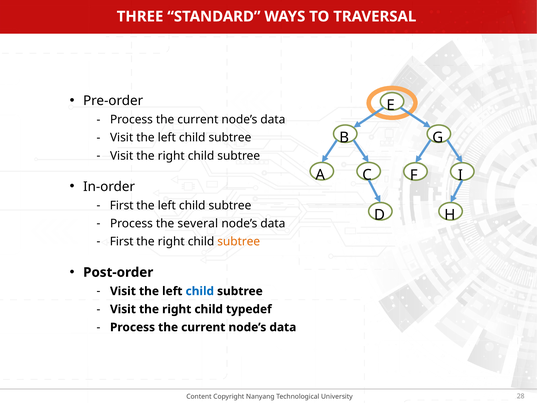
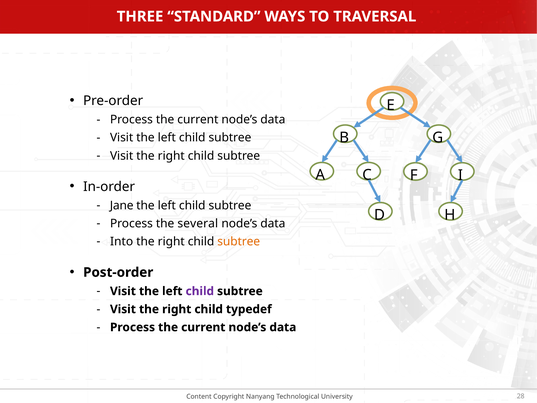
First at (122, 205): First -> Jane
First at (122, 241): First -> Into
child at (200, 291) colour: blue -> purple
